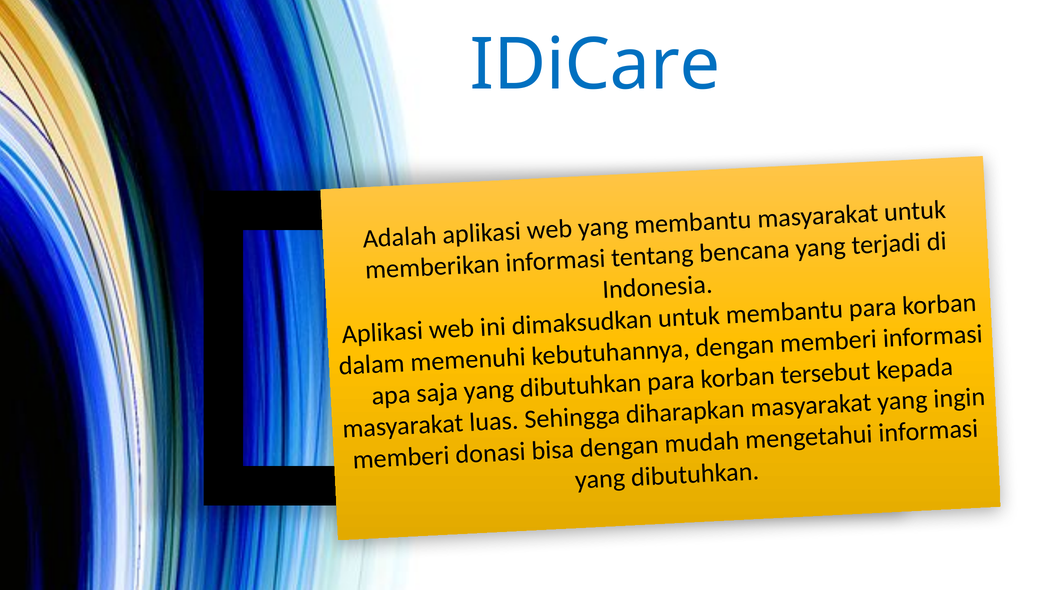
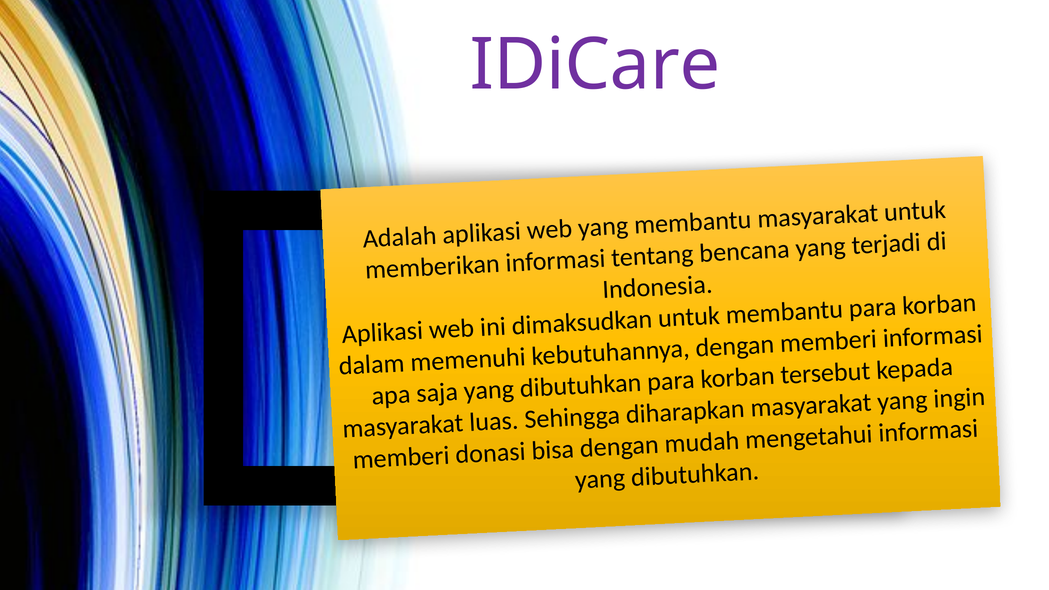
IDiCare colour: blue -> purple
